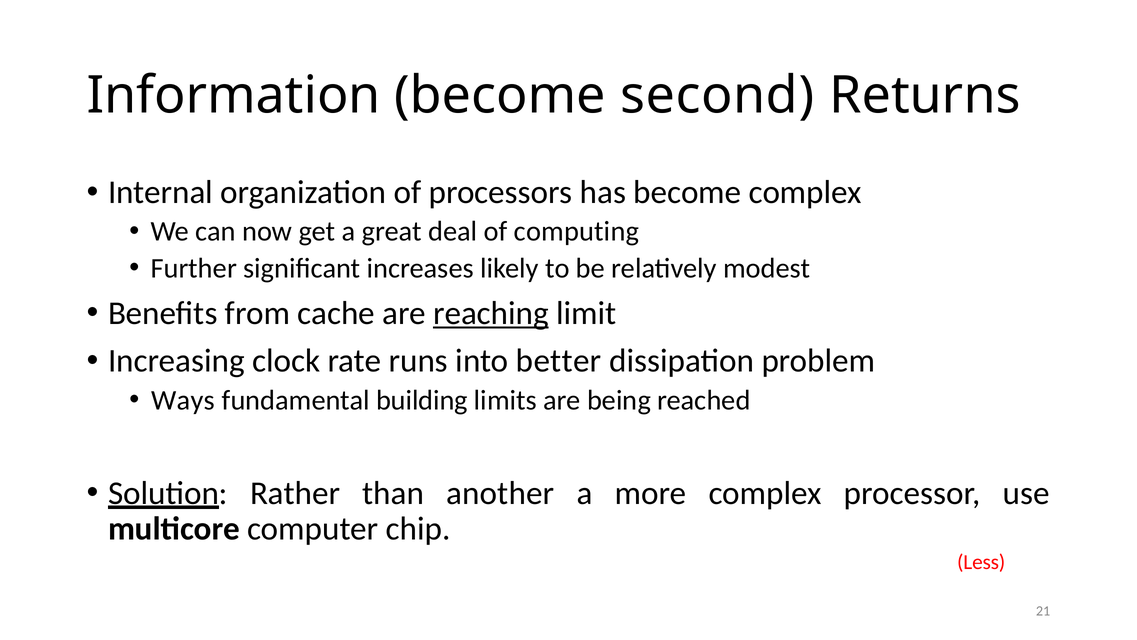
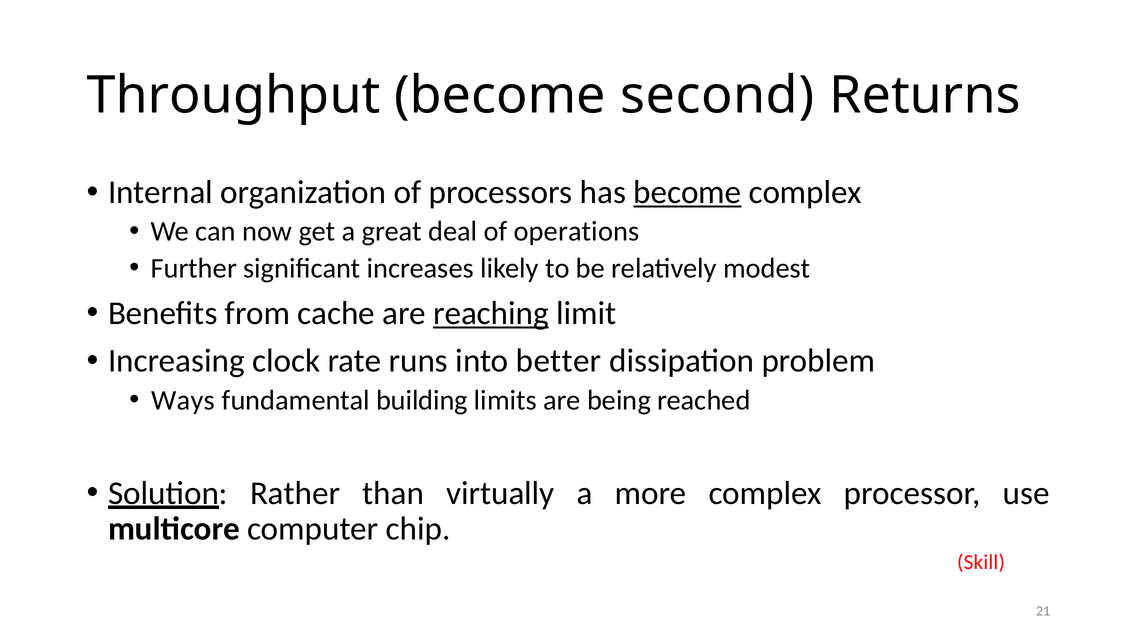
Information: Information -> Throughput
become at (687, 192) underline: none -> present
computing: computing -> operations
another: another -> virtually
Less: Less -> Skill
